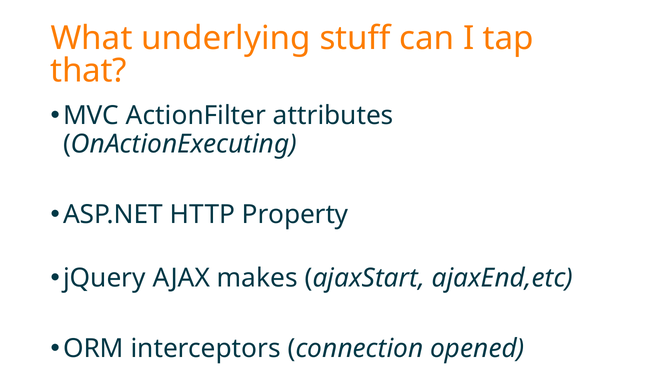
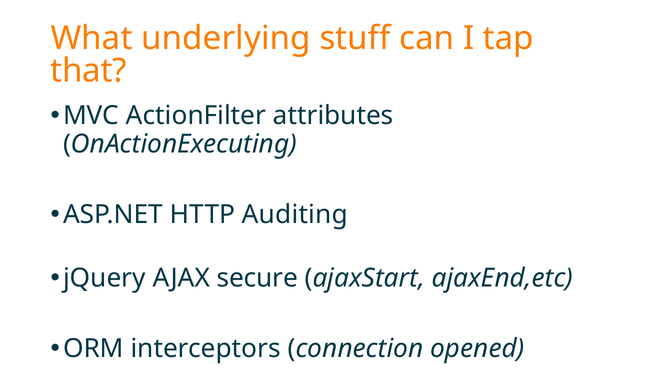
Property: Property -> Auditing
makes: makes -> secure
